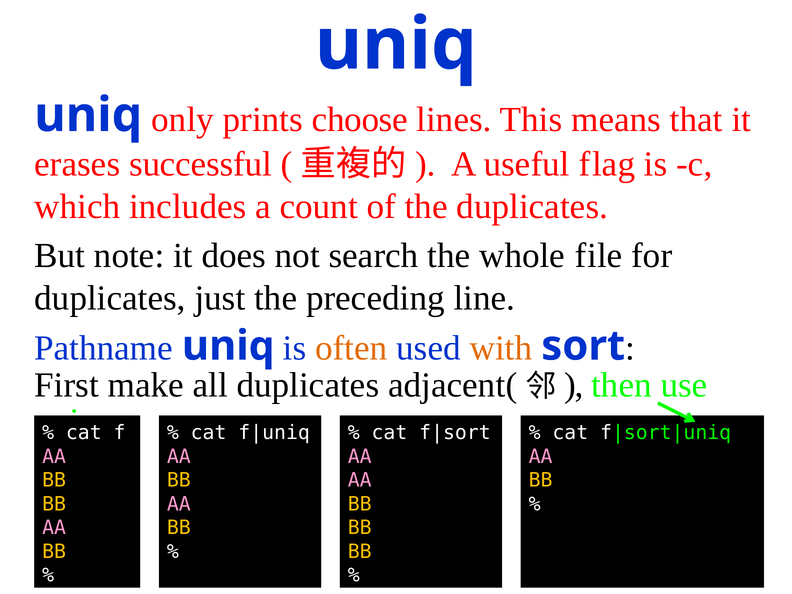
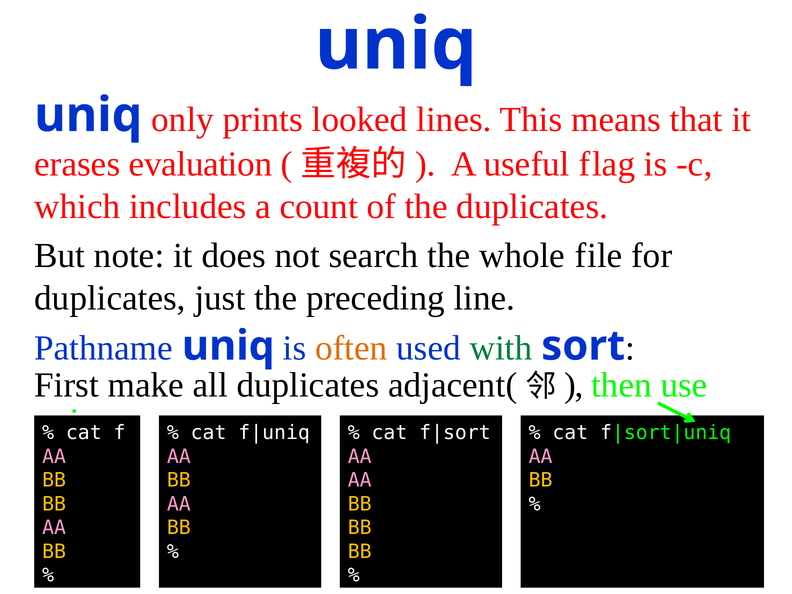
choose: choose -> looked
successful: successful -> evaluation
with colour: orange -> green
